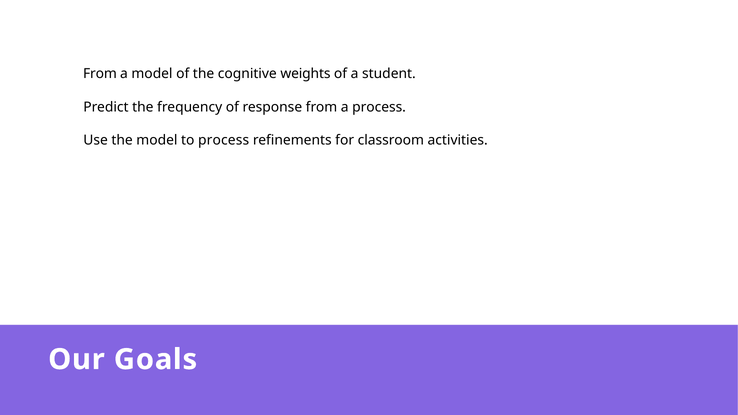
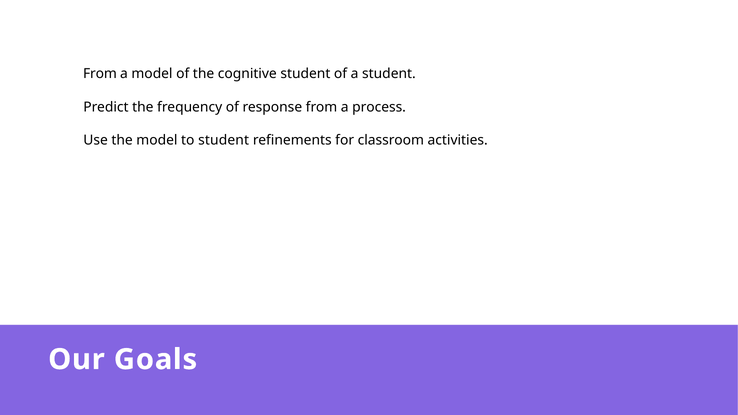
cognitive weights: weights -> student
to process: process -> student
